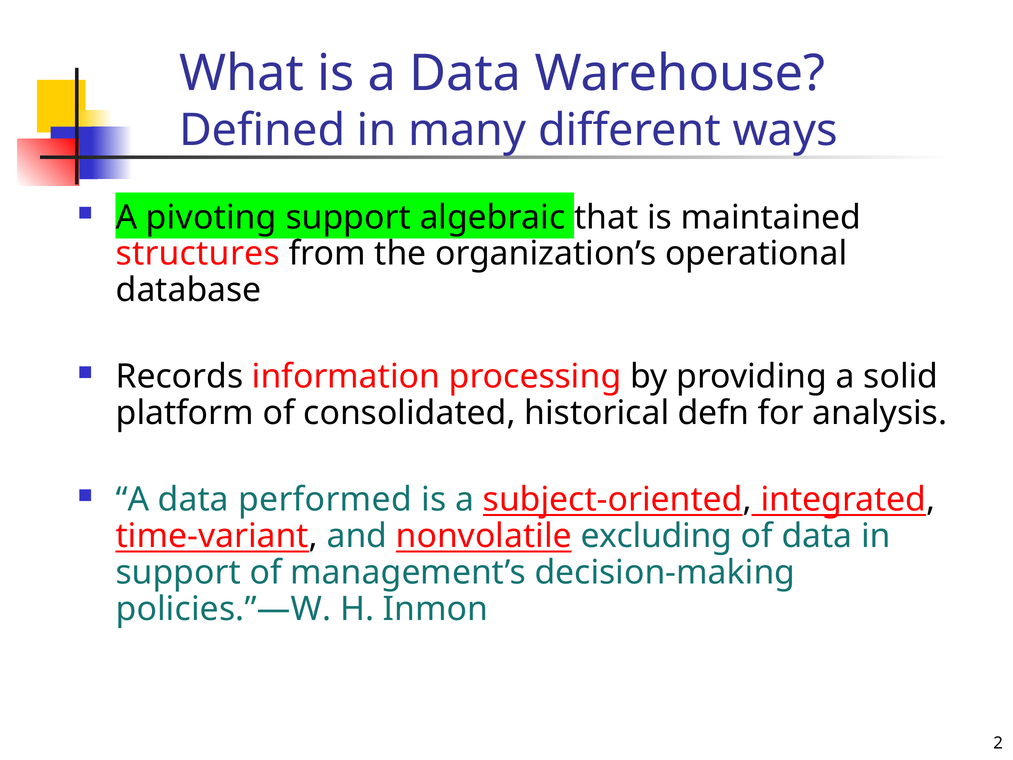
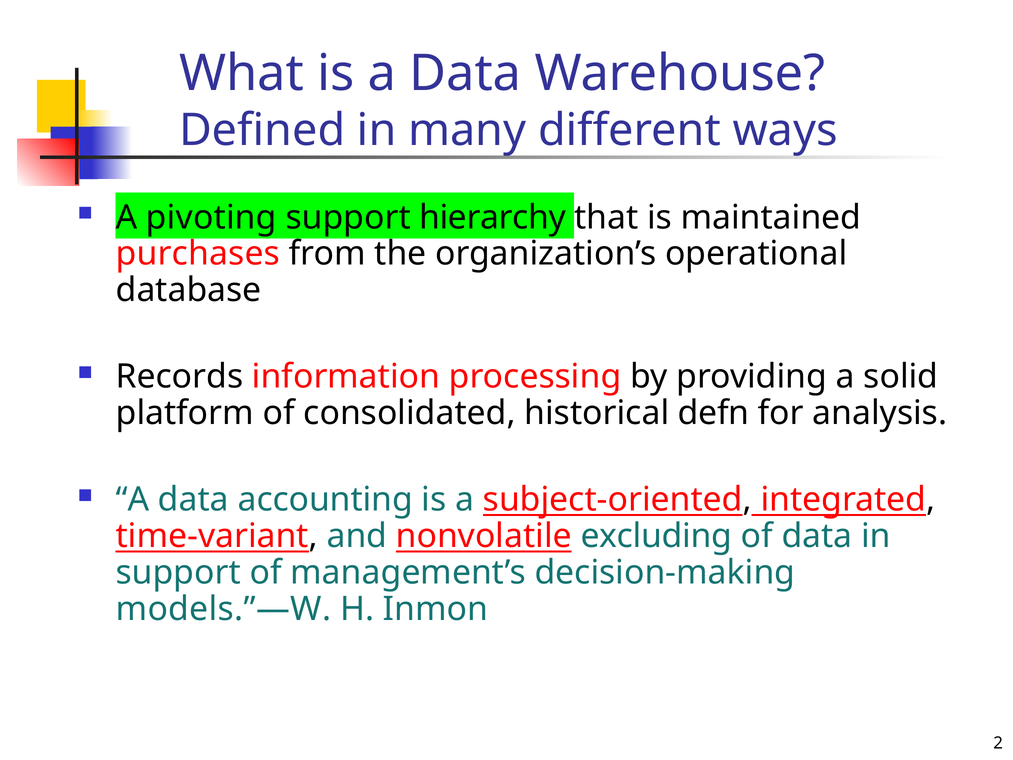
algebraic: algebraic -> hierarchy
structures: structures -> purchases
performed: performed -> accounting
policies.”—W: policies.”—W -> models.”—W
